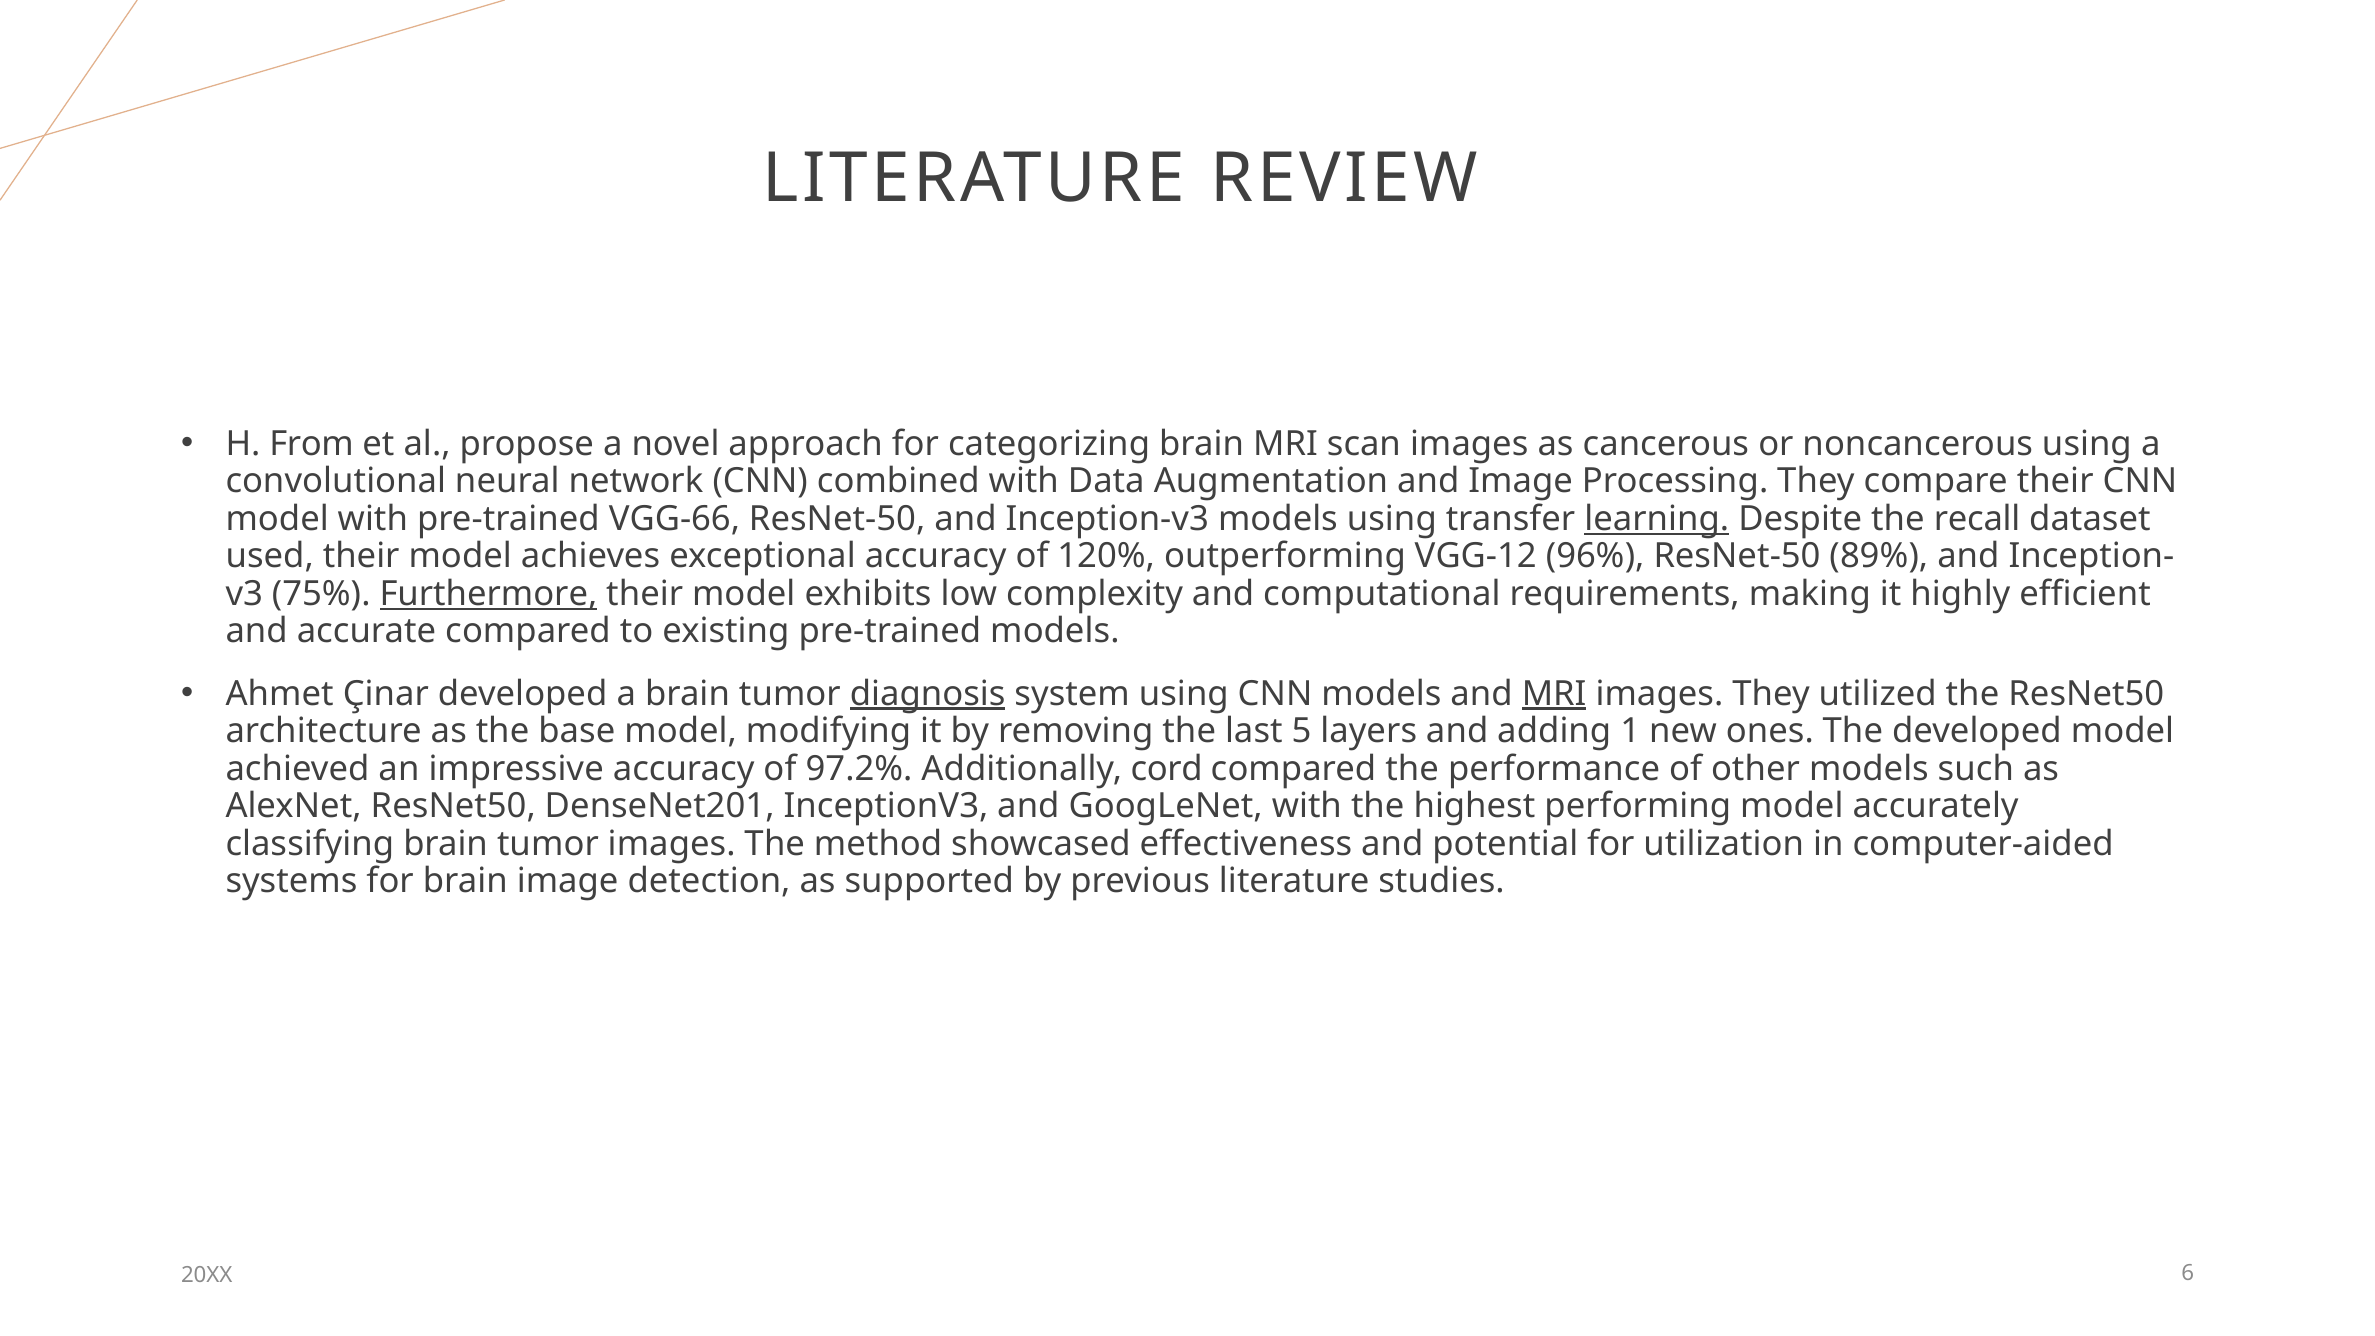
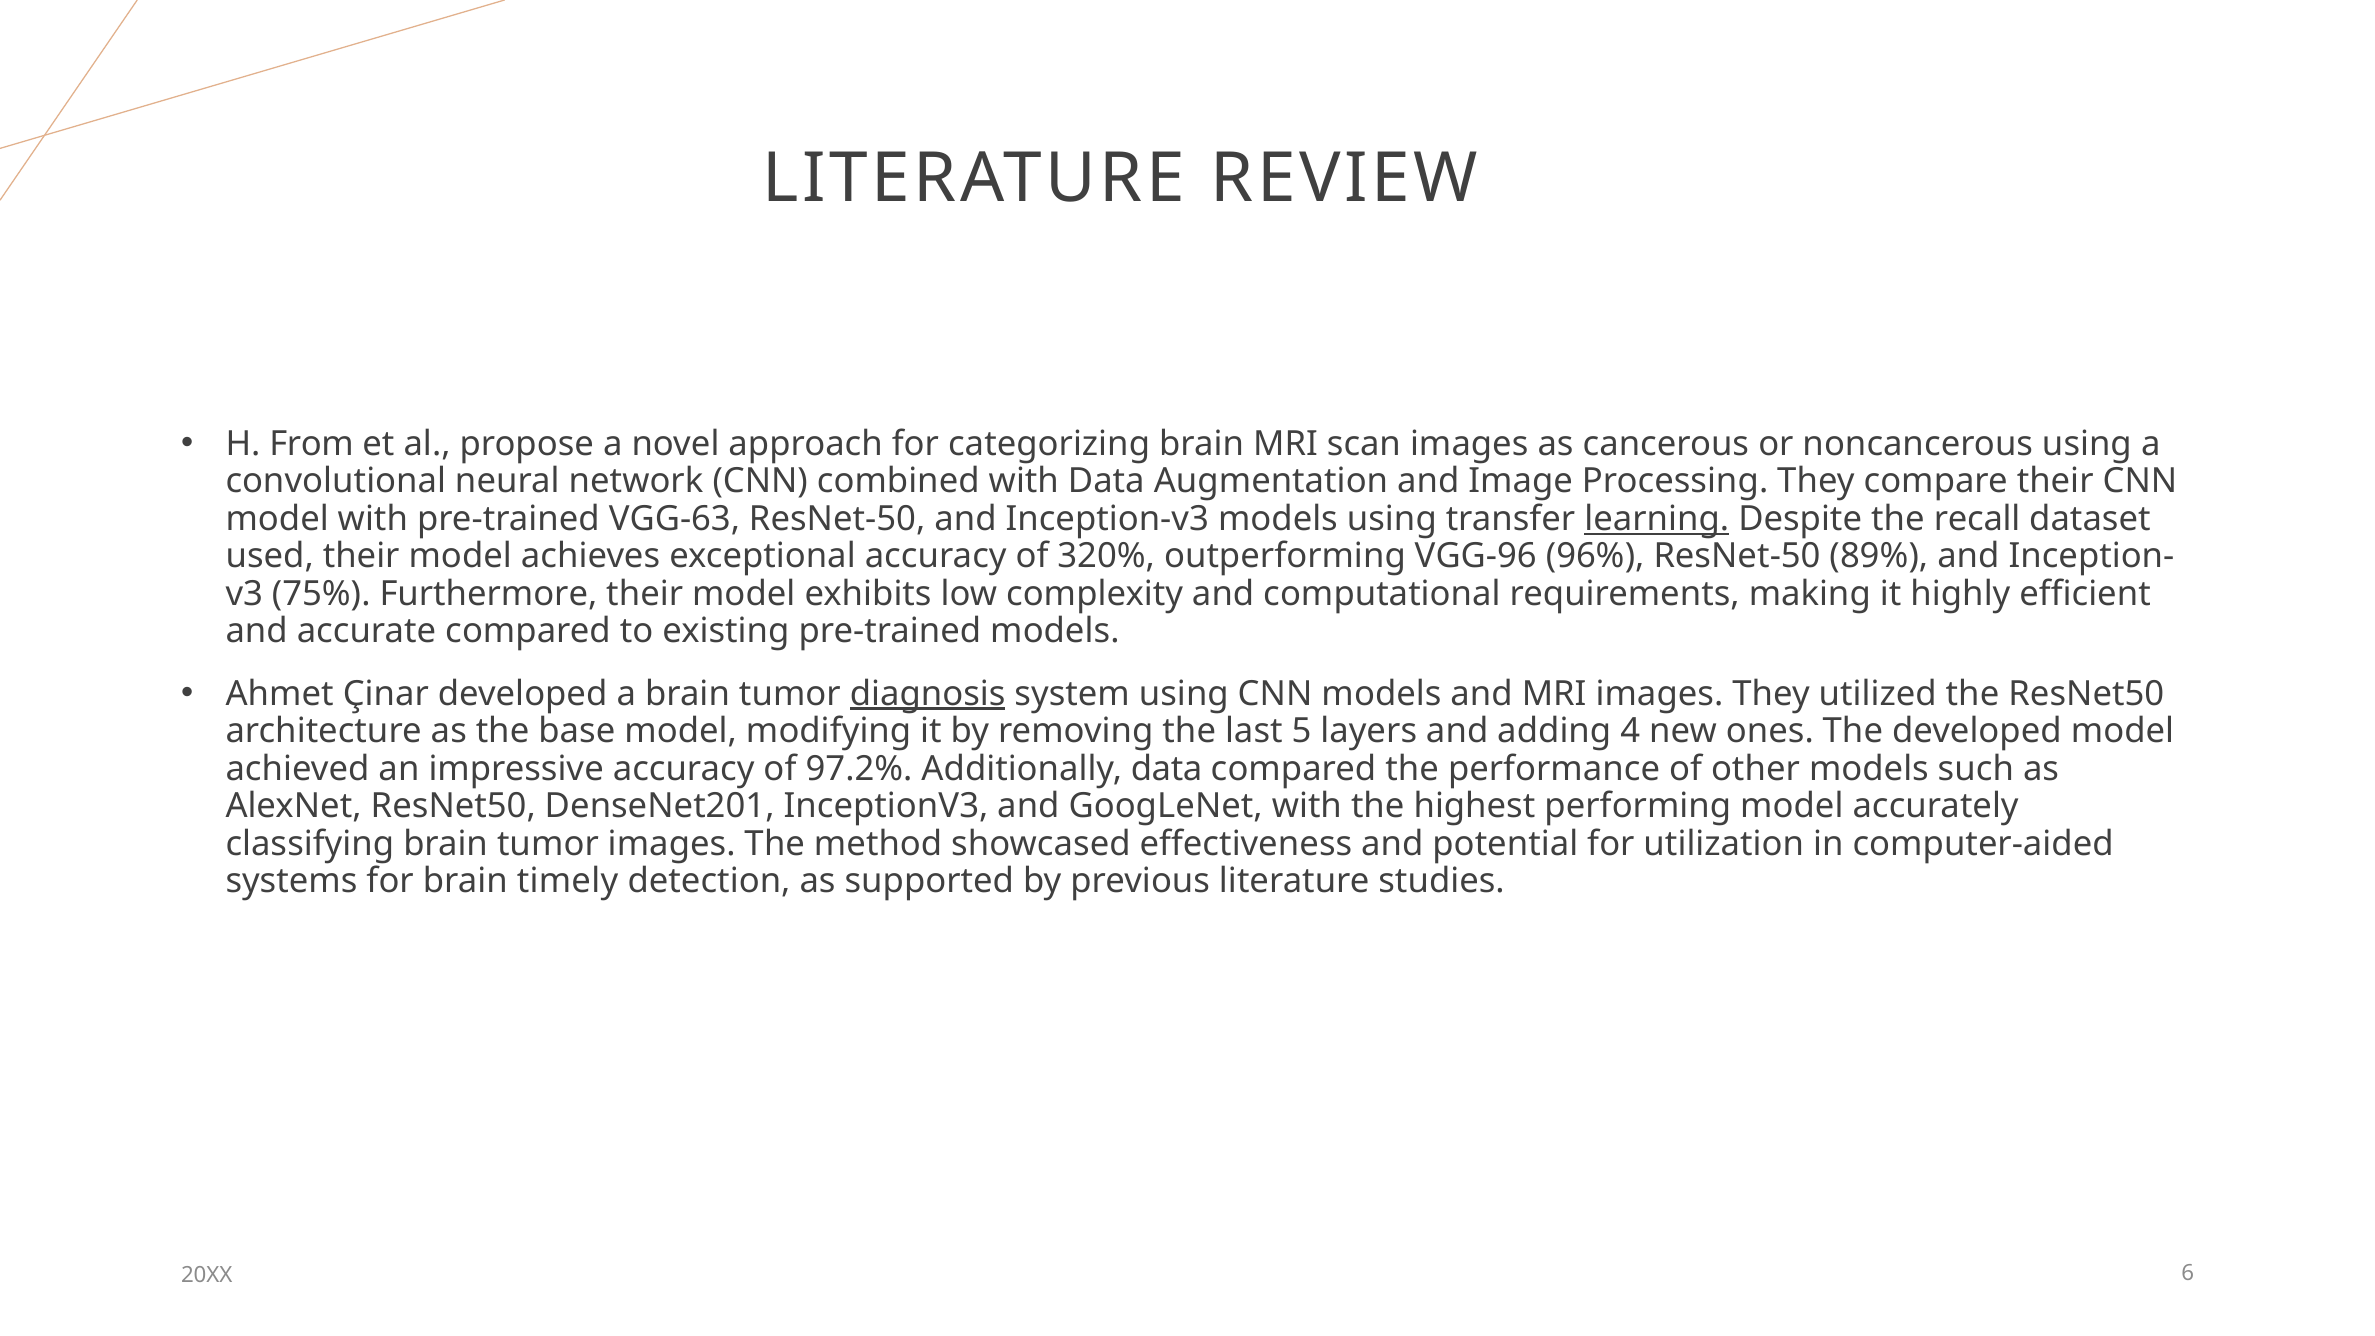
VGG-66: VGG-66 -> VGG-63
120%: 120% -> 320%
VGG-12: VGG-12 -> VGG-96
Furthermore underline: present -> none
MRI at (1554, 694) underline: present -> none
1: 1 -> 4
Additionally cord: cord -> data
brain image: image -> timely
